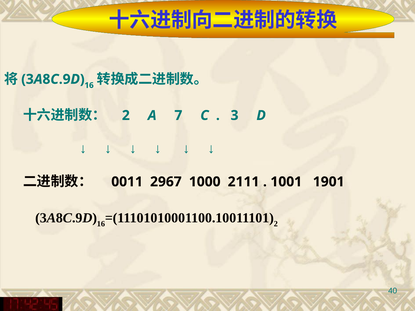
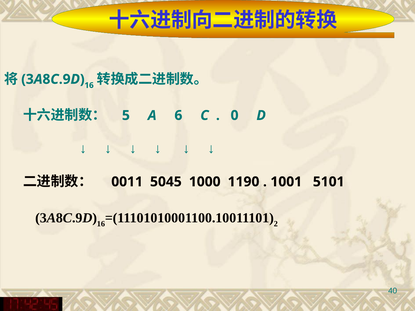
2 at (126, 115): 2 -> 5
7: 7 -> 6
3: 3 -> 0
2967: 2967 -> 5045
2111: 2111 -> 1190
1901: 1901 -> 5101
